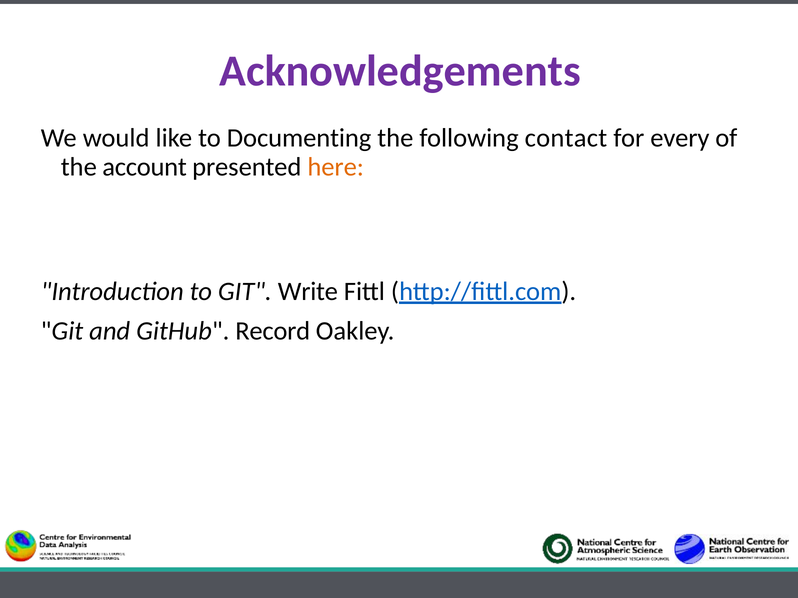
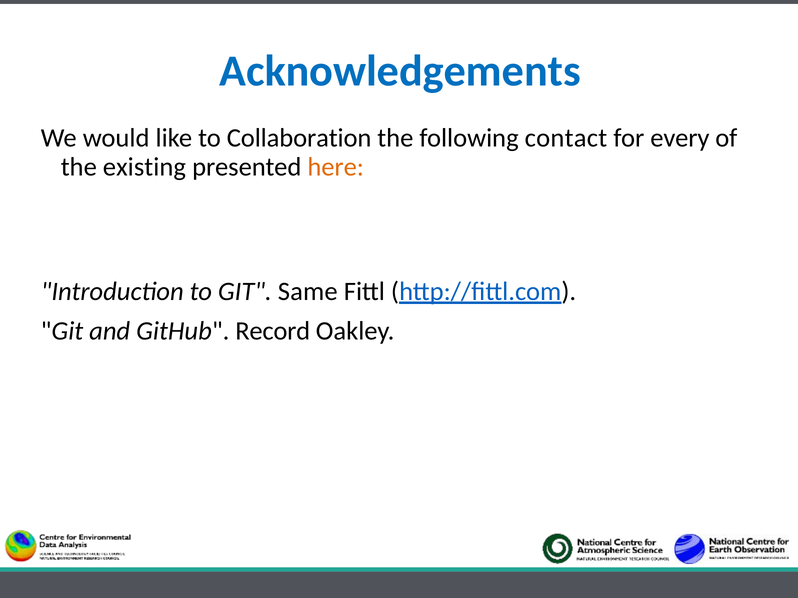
Acknowledgements colour: purple -> blue
Documenting: Documenting -> Collaboration
account: account -> existing
Write: Write -> Same
